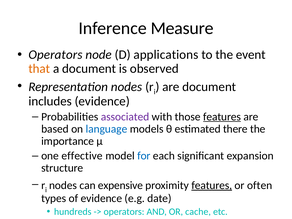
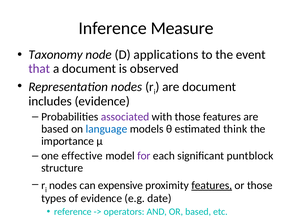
Operators at (55, 55): Operators -> Taxonomy
that colour: orange -> purple
features at (222, 117) underline: present -> none
there: there -> think
for colour: blue -> purple
expansion: expansion -> puntblock
or often: often -> those
hundreds: hundreds -> reference
OR cache: cache -> based
